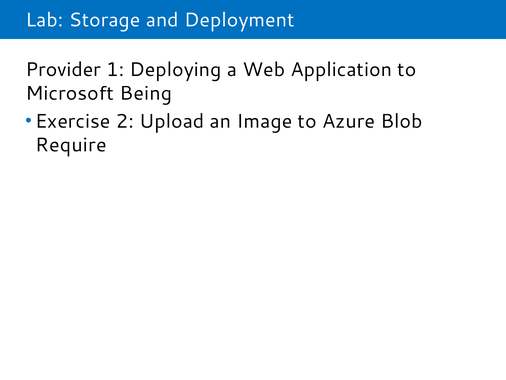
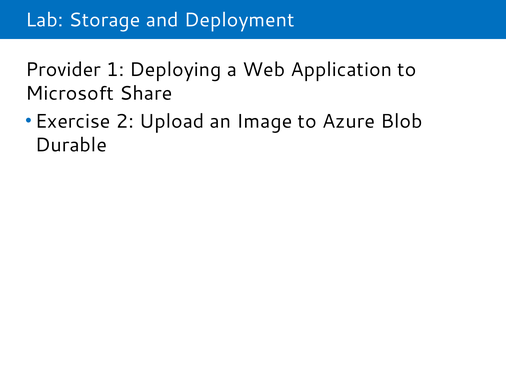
Being: Being -> Share
Require: Require -> Durable
